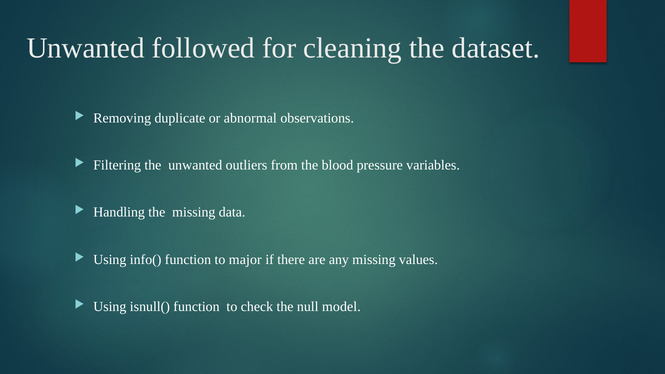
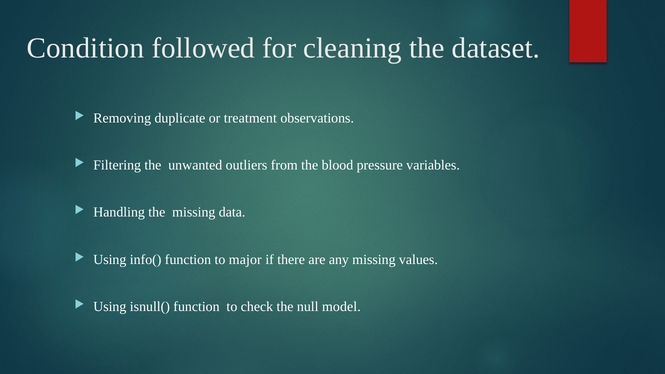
Unwanted at (86, 48): Unwanted -> Condition
abnormal: abnormal -> treatment
